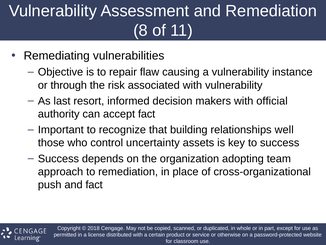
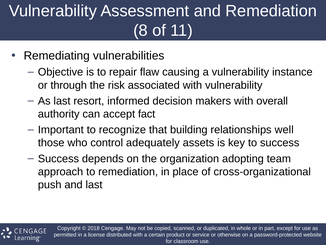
official: official -> overall
uncertainty: uncertainty -> adequately
and fact: fact -> last
